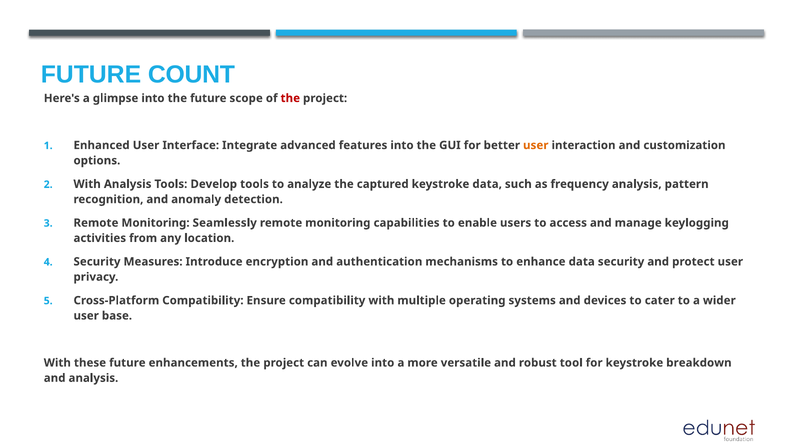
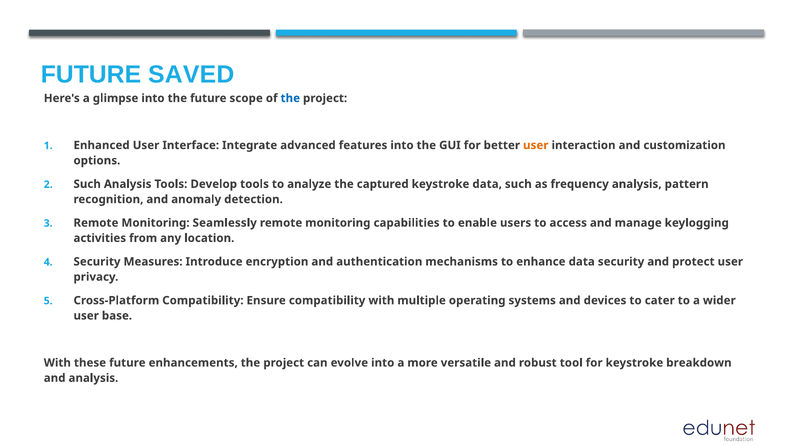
COUNT: COUNT -> SAVED
the at (290, 98) colour: red -> blue
With at (87, 184): With -> Such
